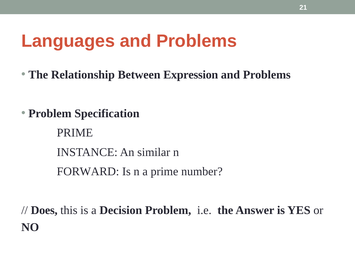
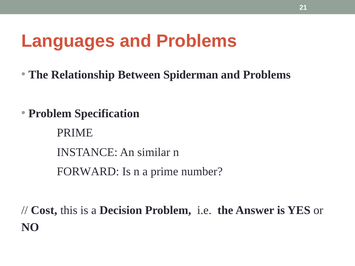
Expression: Expression -> Spiderman
Does: Does -> Cost
